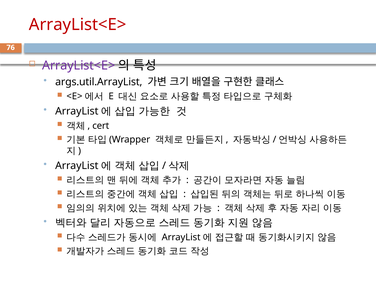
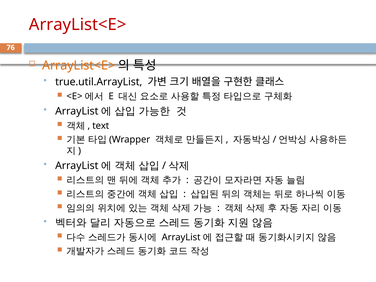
ArrayList<E> at (79, 65) colour: purple -> orange
args.util.ArrayList: args.util.ArrayList -> true.util.ArrayList
cert: cert -> text
